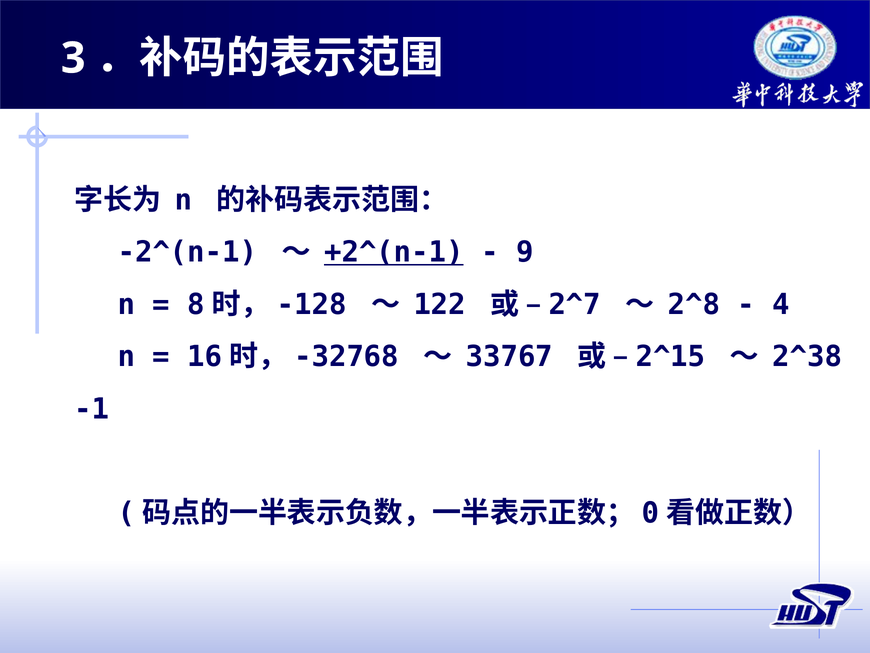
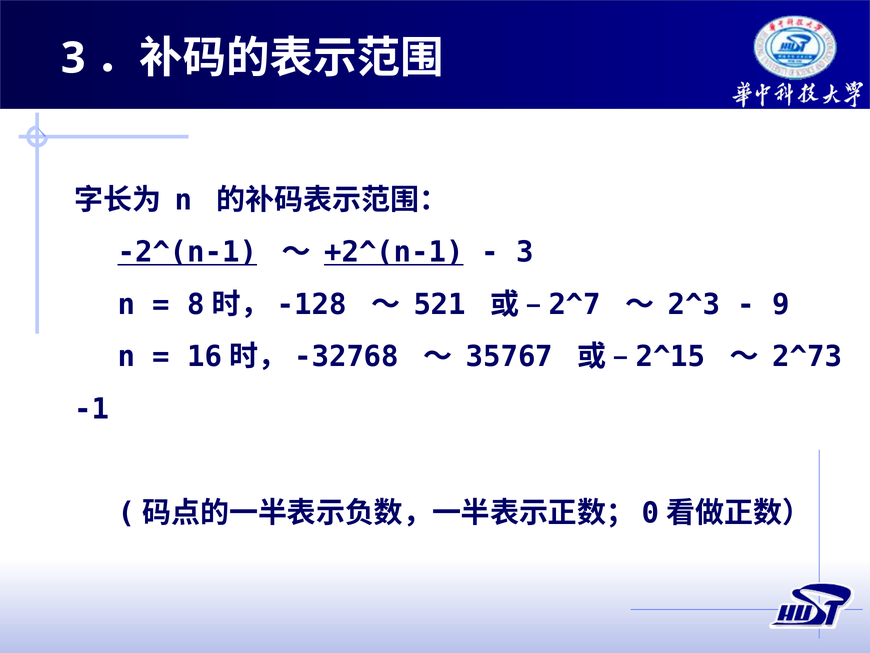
-2^(n-1 underline: none -> present
9 at (525, 252): 9 -> 3
122: 122 -> 521
2^8: 2^8 -> 2^3
4: 4 -> 9
33767: 33767 -> 35767
2^38: 2^38 -> 2^73
